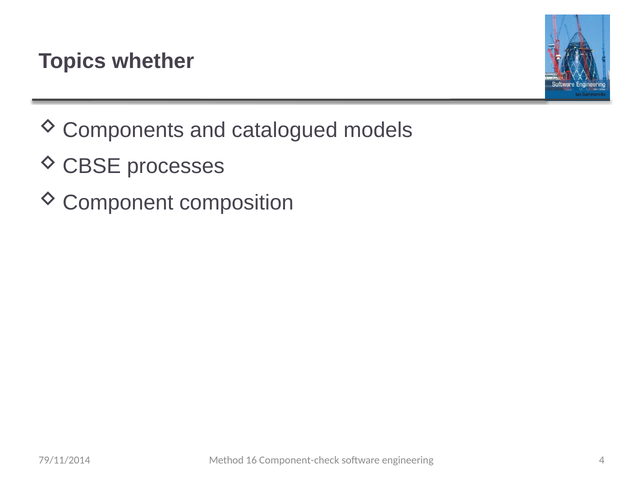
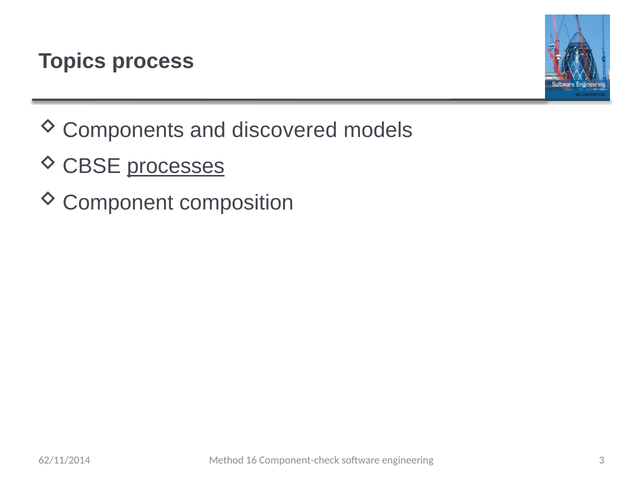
whether: whether -> process
catalogued: catalogued -> discovered
processes underline: none -> present
4: 4 -> 3
79/11/2014: 79/11/2014 -> 62/11/2014
